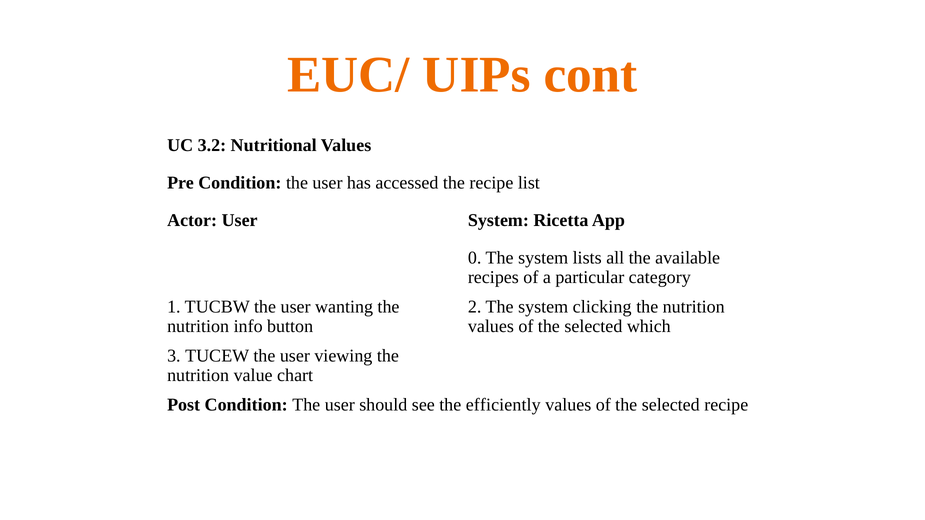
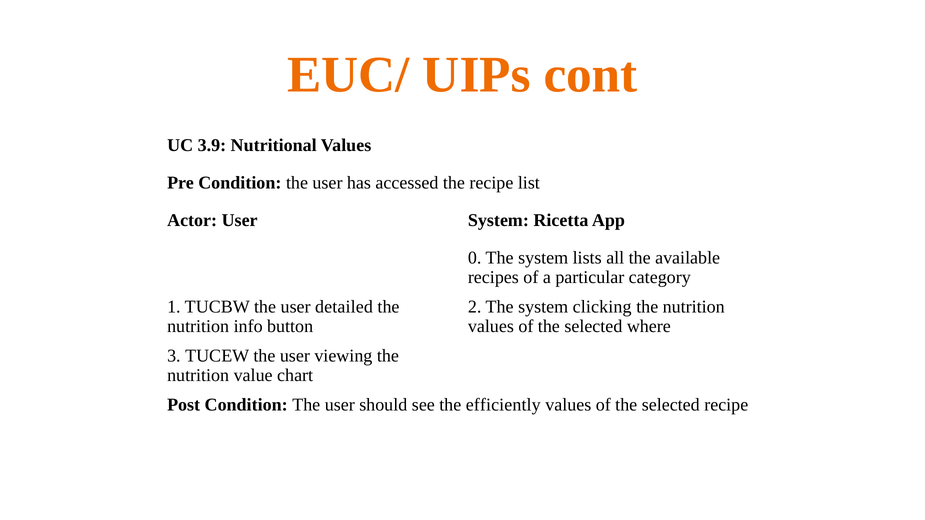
3.2: 3.2 -> 3.9
wanting: wanting -> detailed
which: which -> where
